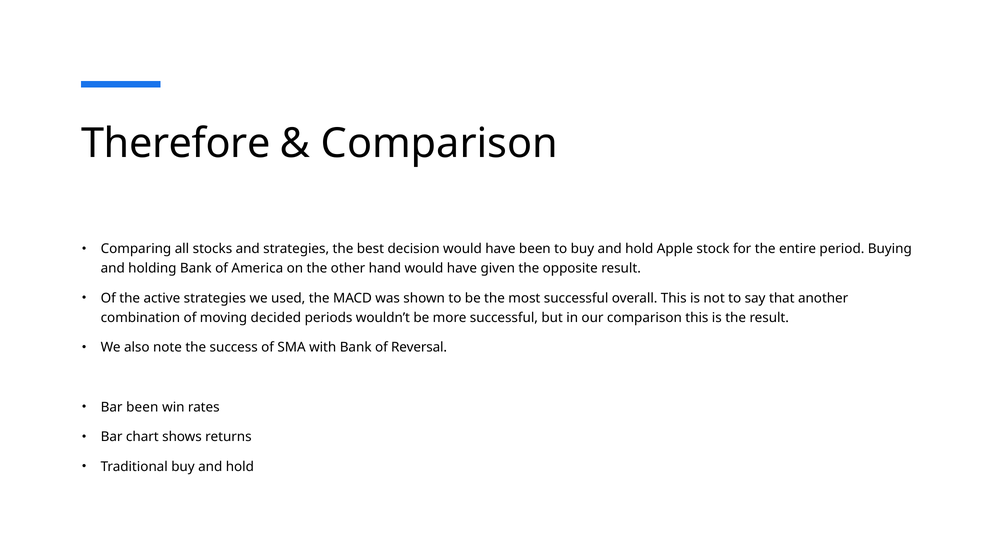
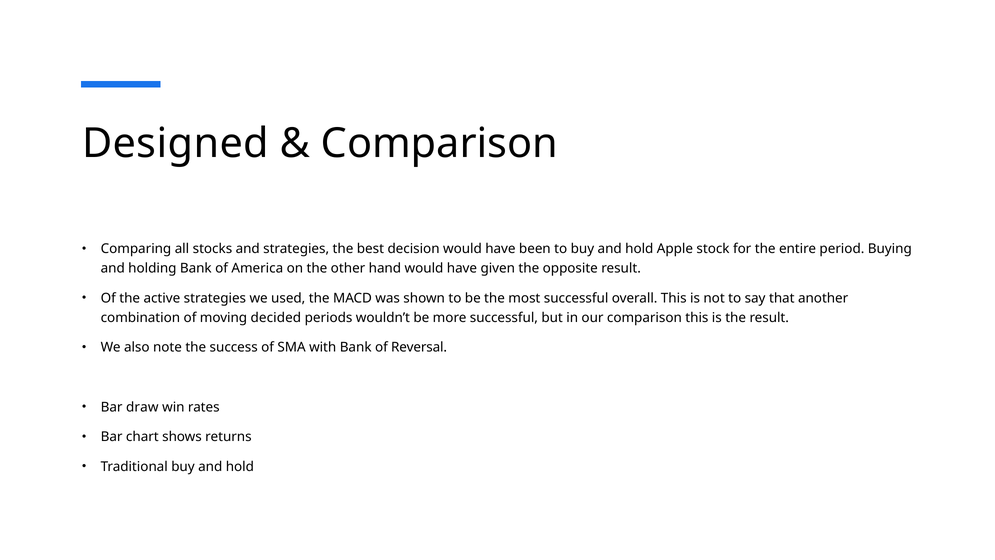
Therefore: Therefore -> Designed
Bar been: been -> draw
